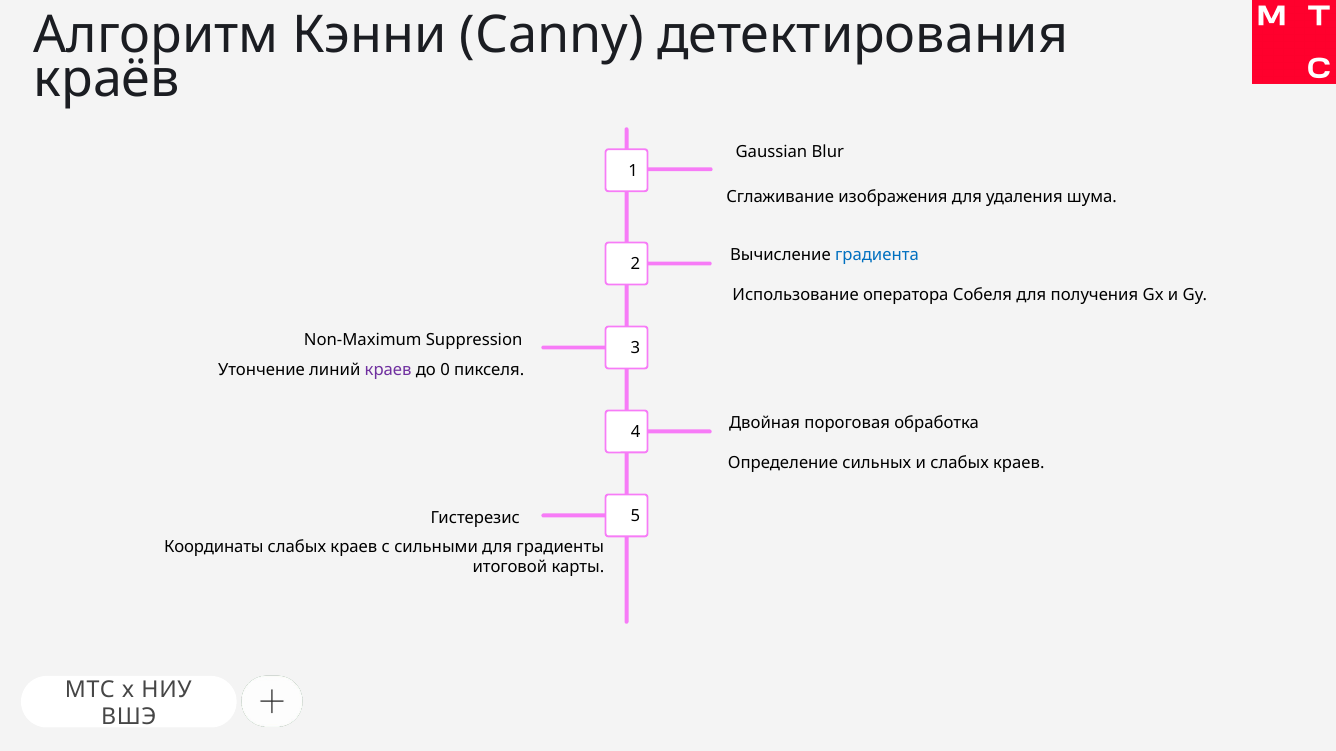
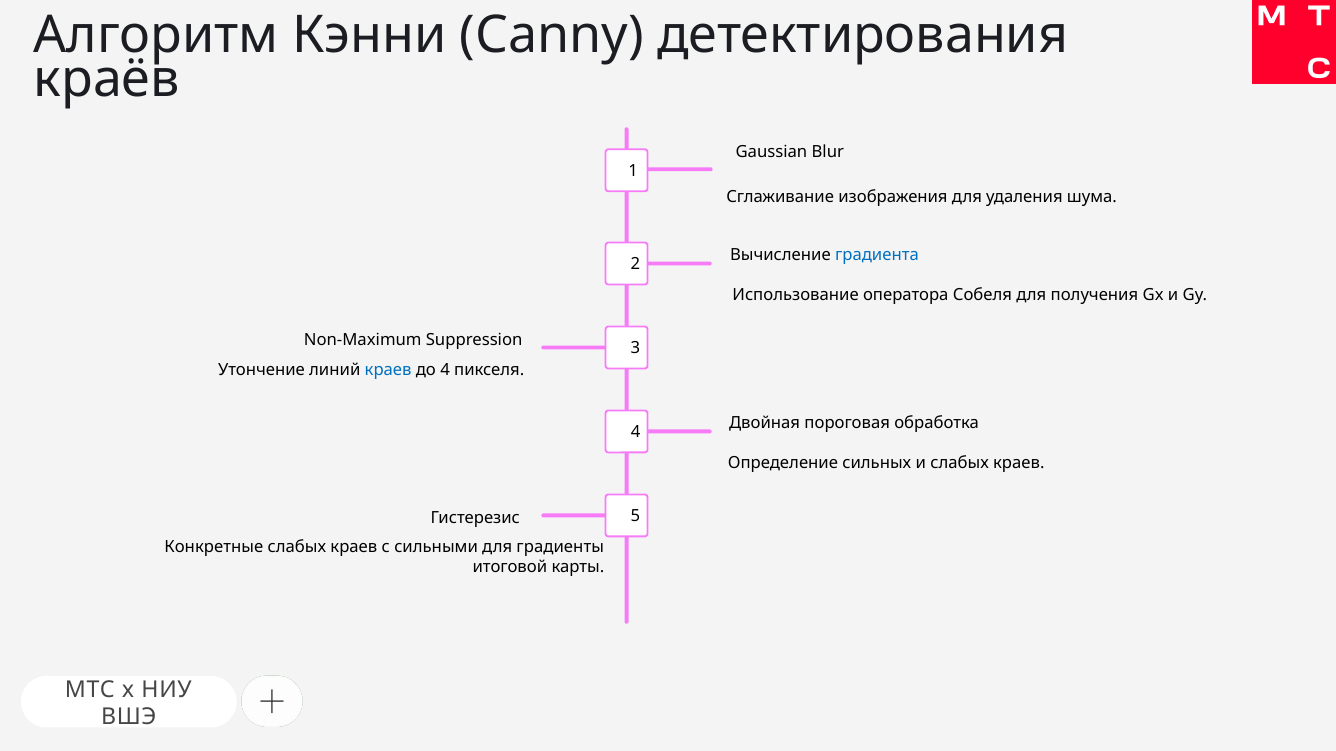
краев at (388, 370) colour: purple -> blue
до 0: 0 -> 4
Координаты: Координаты -> Конкретные
